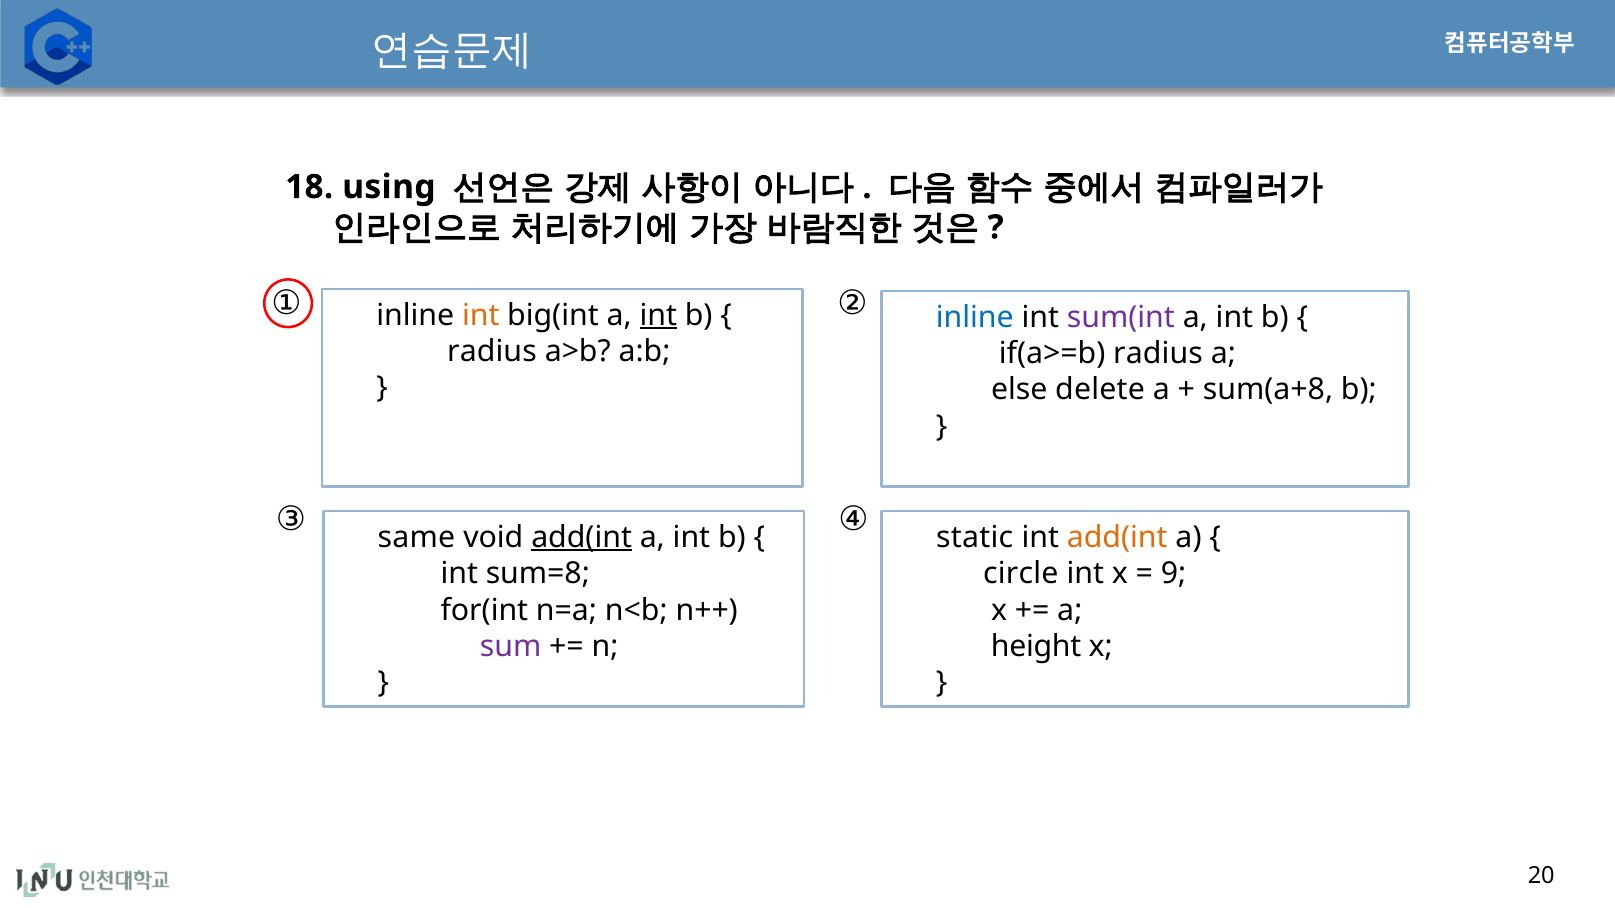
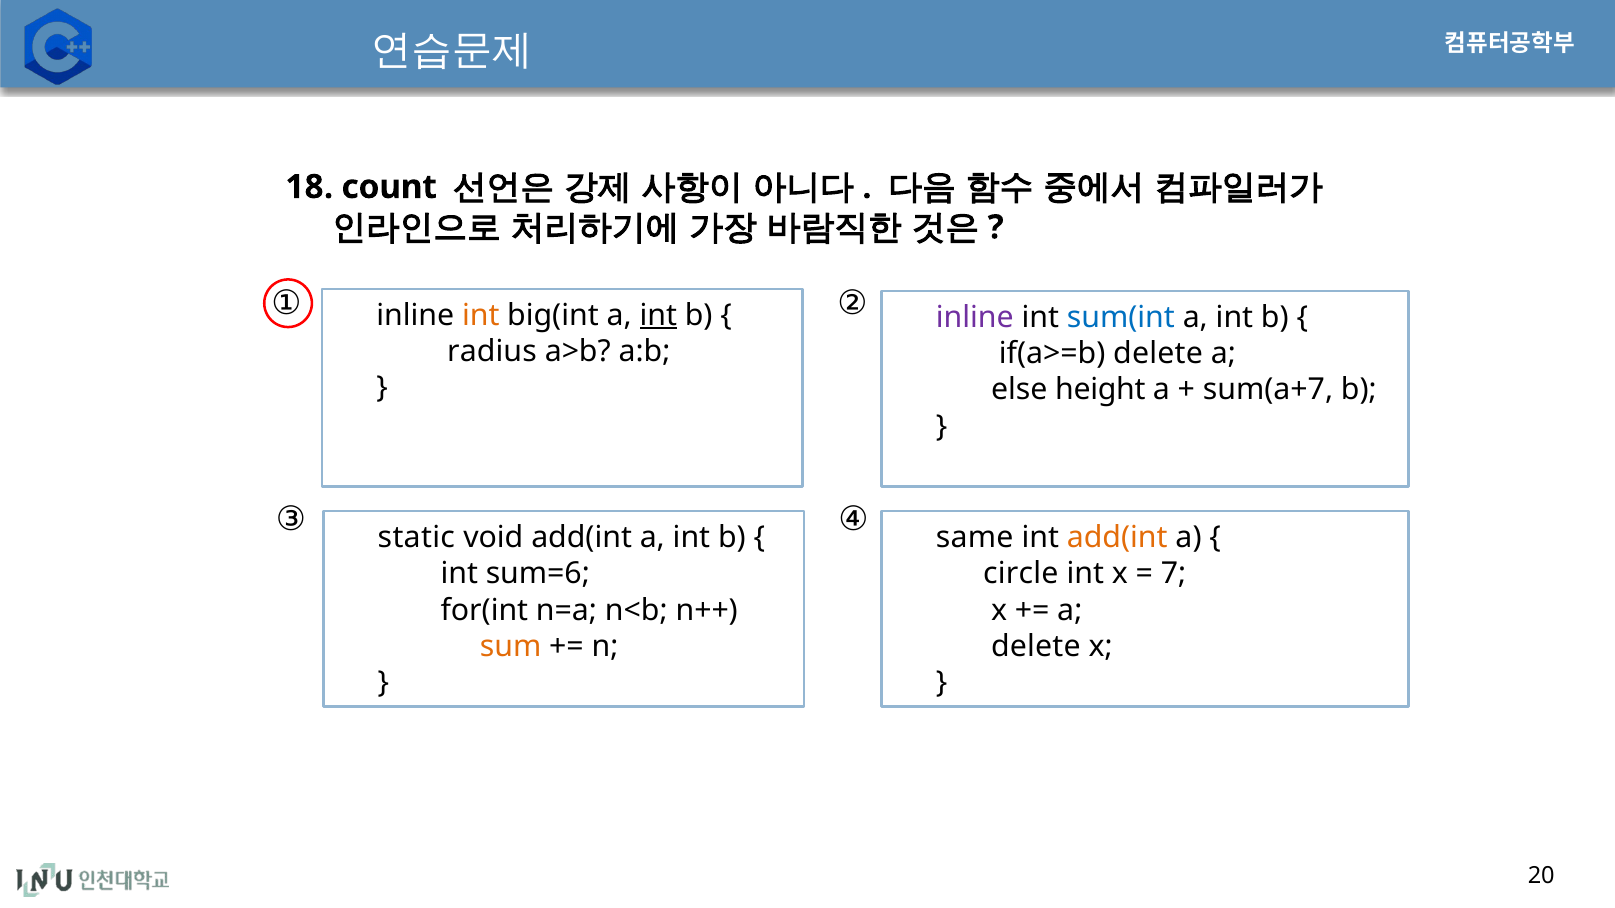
using: using -> count
inline at (975, 317) colour: blue -> purple
sum(int colour: purple -> blue
if(a>=b radius: radius -> delete
delete: delete -> height
sum(a+8: sum(a+8 -> sum(a+7
same: same -> static
add(int at (582, 538) underline: present -> none
static: static -> same
sum=8: sum=8 -> sum=6
9: 9 -> 7
sum colour: purple -> orange
height at (1036, 647): height -> delete
